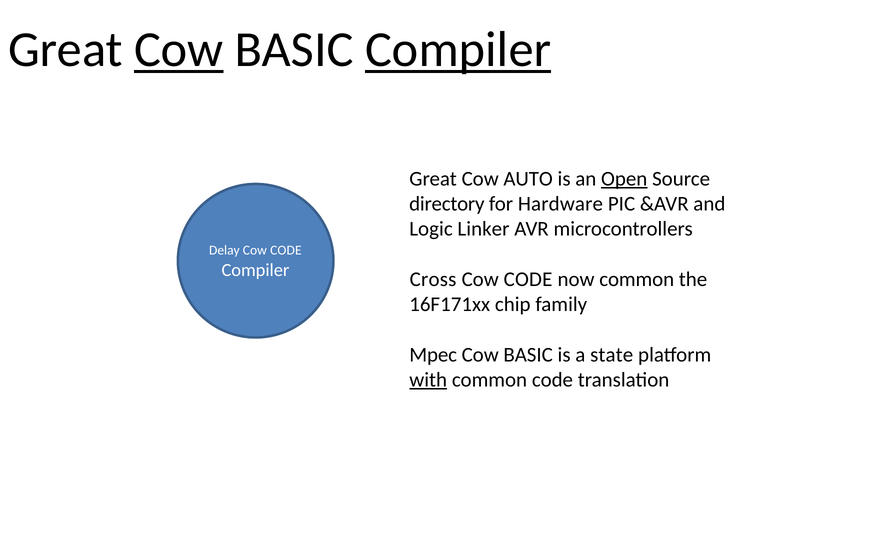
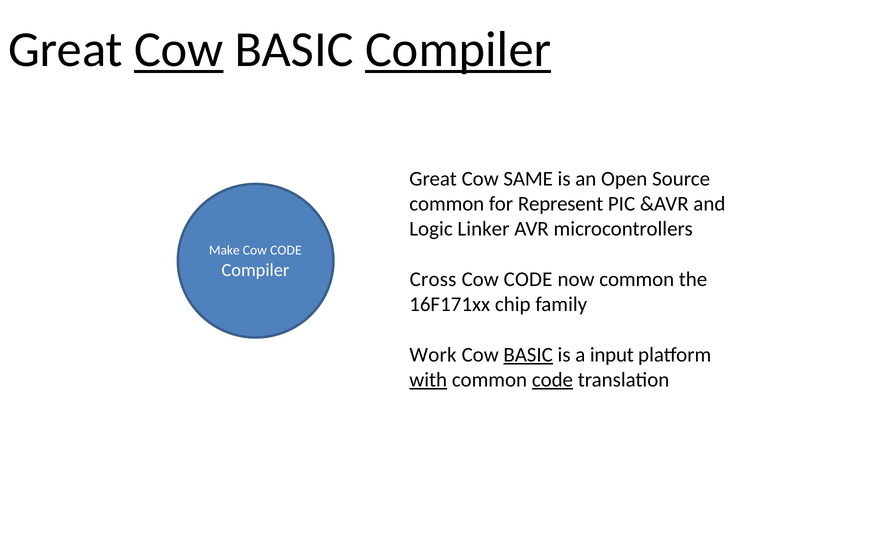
AUTO: AUTO -> SAME
Open underline: present -> none
directory at (447, 204): directory -> common
Hardware: Hardware -> Represent
Delay: Delay -> Make
Mpec: Mpec -> Work
BASIC at (528, 355) underline: none -> present
state: state -> input
code at (552, 380) underline: none -> present
